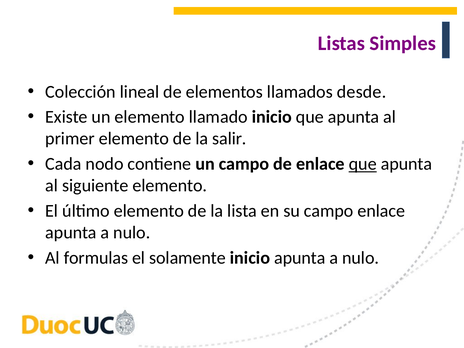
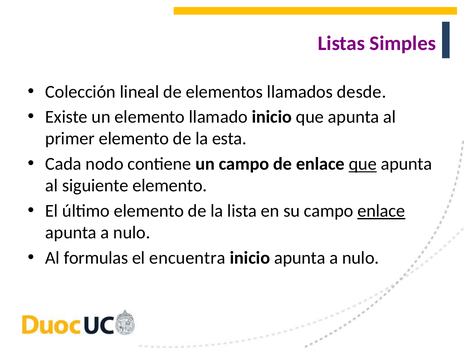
salir: salir -> esta
enlace at (381, 211) underline: none -> present
solamente: solamente -> encuentra
